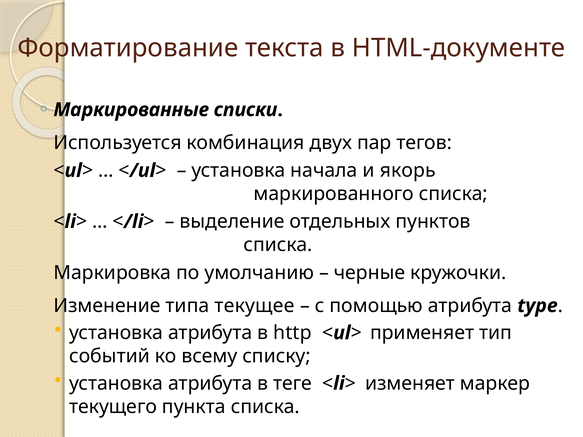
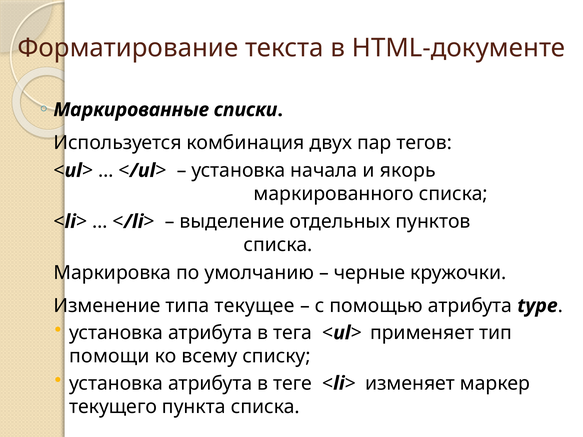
http: http -> тега
событий: событий -> помощи
